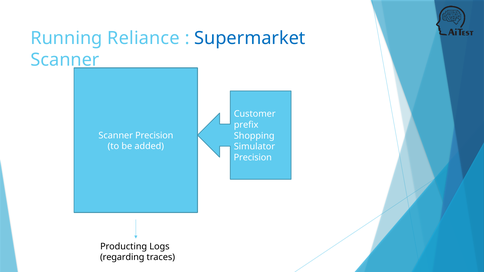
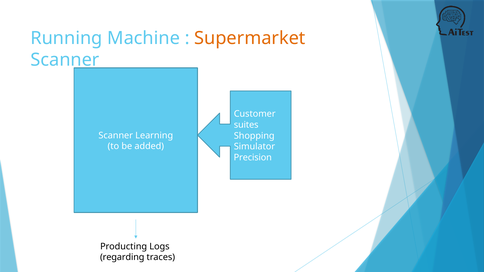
Reliance: Reliance -> Machine
Supermarket colour: blue -> orange
prefix: prefix -> suites
Scanner Precision: Precision -> Learning
